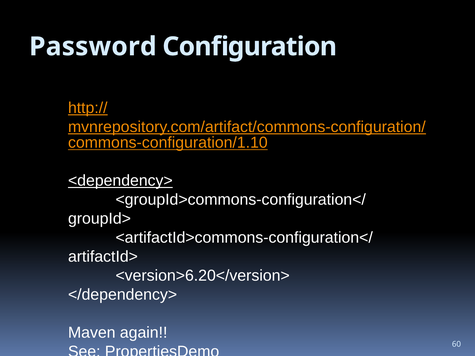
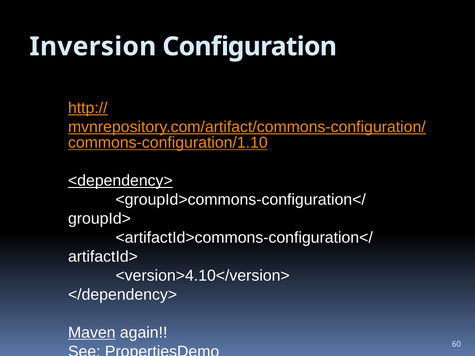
Password: Password -> Inversion
<version>6.20</version>: <version>6.20</version> -> <version>4.10</version>
Maven underline: none -> present
